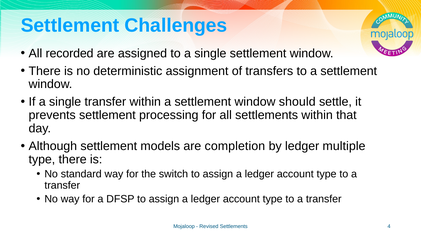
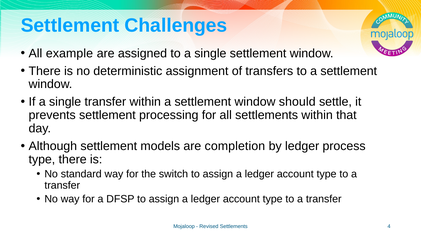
recorded: recorded -> example
multiple: multiple -> process
